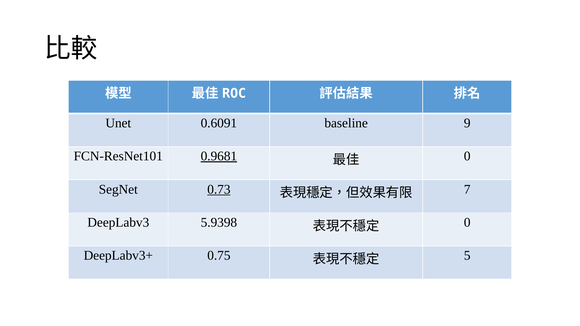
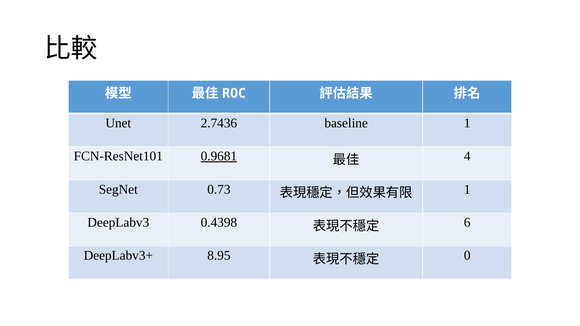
0.6091: 0.6091 -> 2.7436
baseline 9: 9 -> 1
0 at (467, 156): 0 -> 4
0.73 underline: present -> none
7 at (467, 189): 7 -> 1
5.9398: 5.9398 -> 0.4398
0 at (467, 223): 0 -> 6
0.75: 0.75 -> 8.95
5: 5 -> 0
